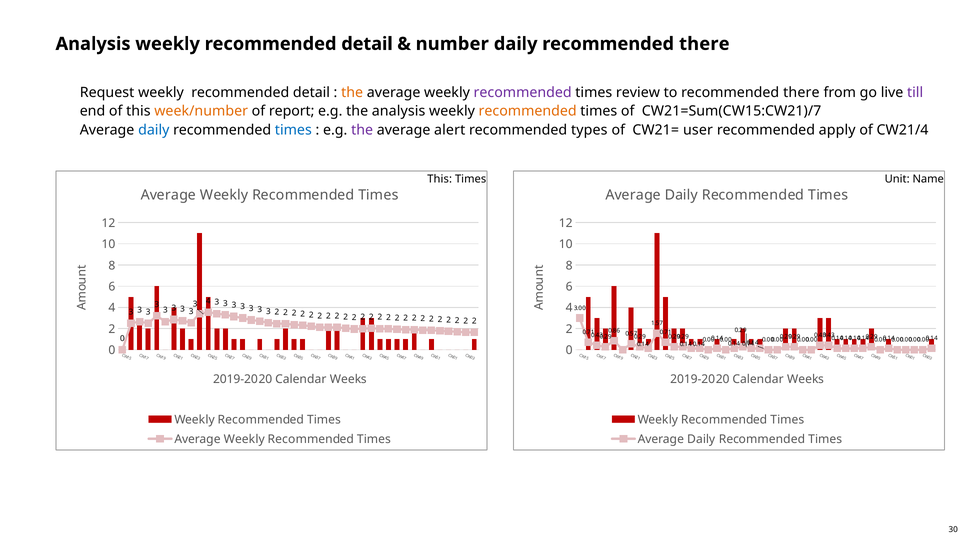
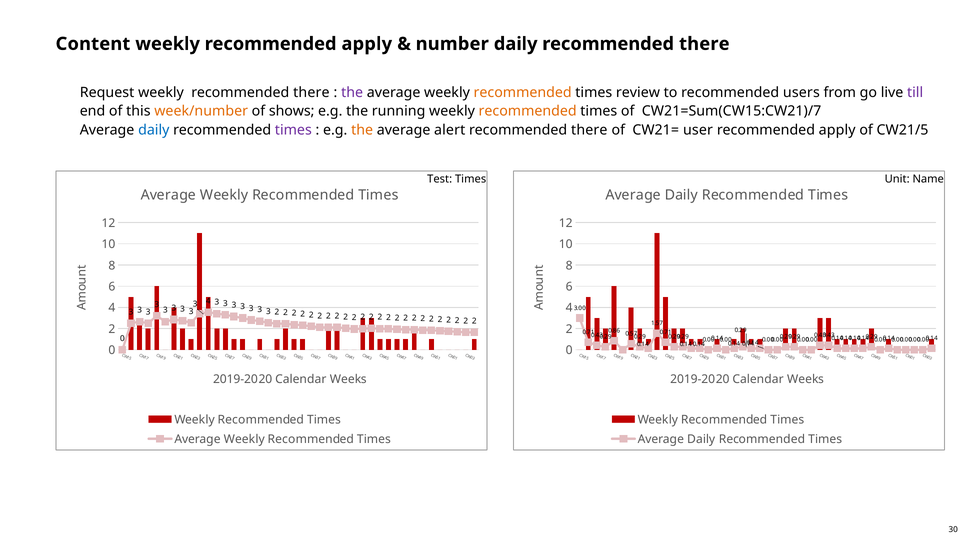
Analysis at (93, 44): Analysis -> Content
detail at (367, 44): detail -> apply
detail at (311, 92): detail -> there
the at (352, 92) colour: orange -> purple
recommended at (523, 92) colour: purple -> orange
to recommended there: there -> users
report: report -> shows
the analysis: analysis -> running
times at (293, 130) colour: blue -> purple
the at (362, 130) colour: purple -> orange
types at (589, 130): types -> there
CW21/4: CW21/4 -> CW21/5
This at (440, 179): This -> Test
